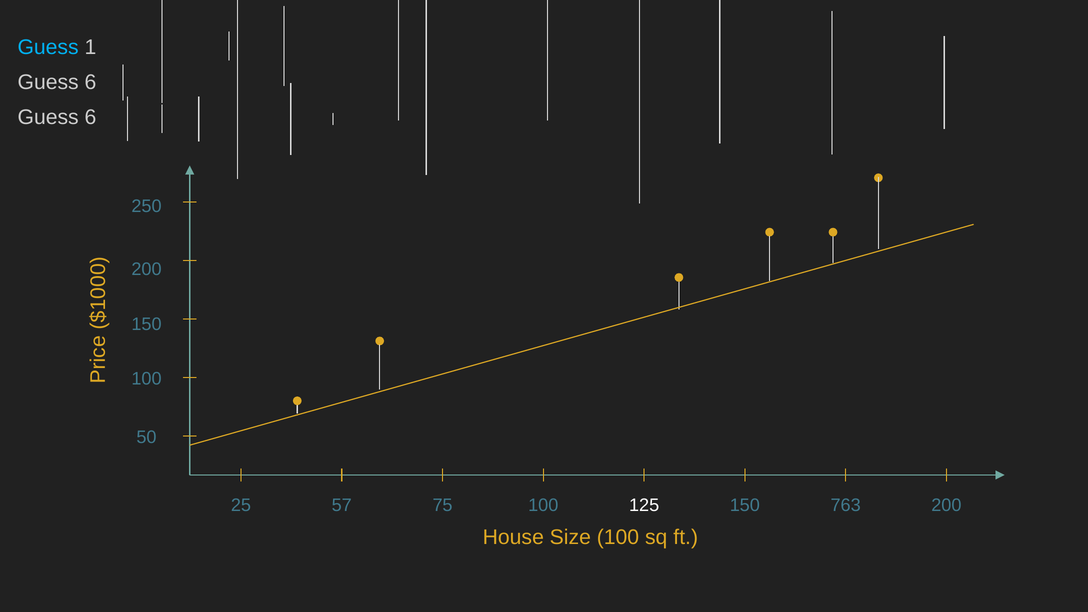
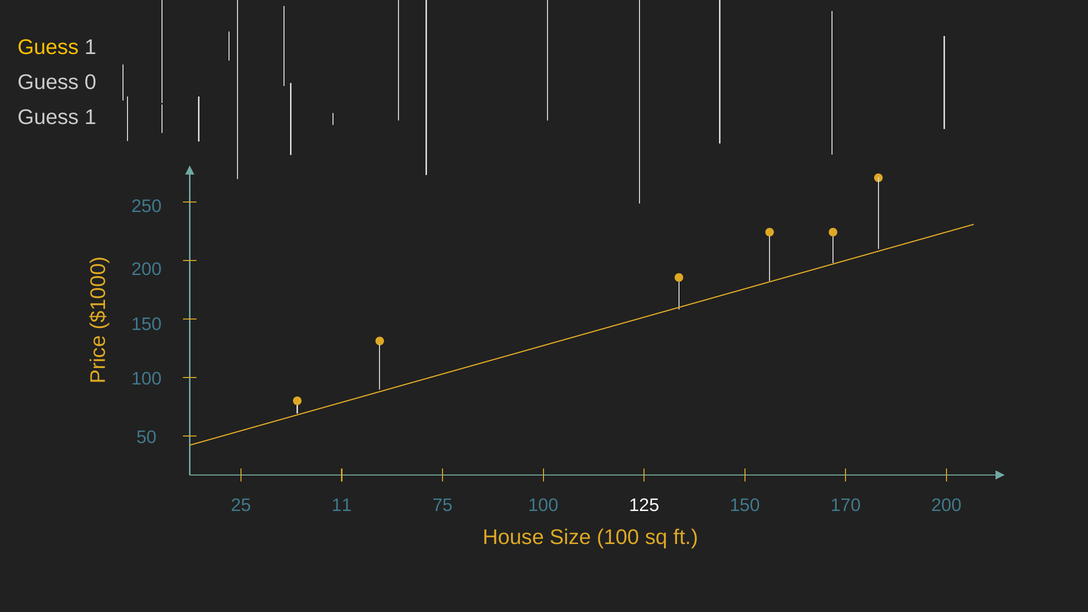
Guess at (48, 47) colour: light blue -> yellow
6 at (90, 82): 6 -> 0
6 at (90, 117): 6 -> 1
57: 57 -> 11
763: 763 -> 170
